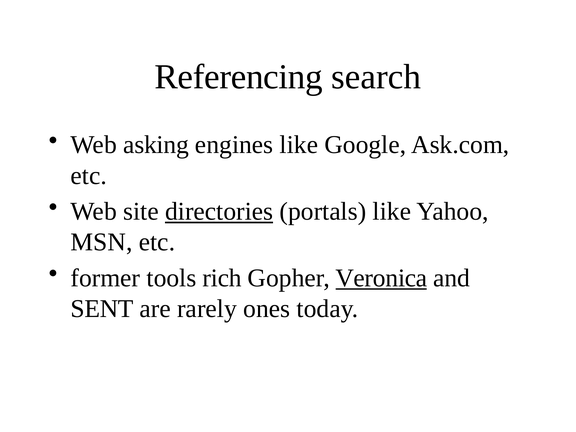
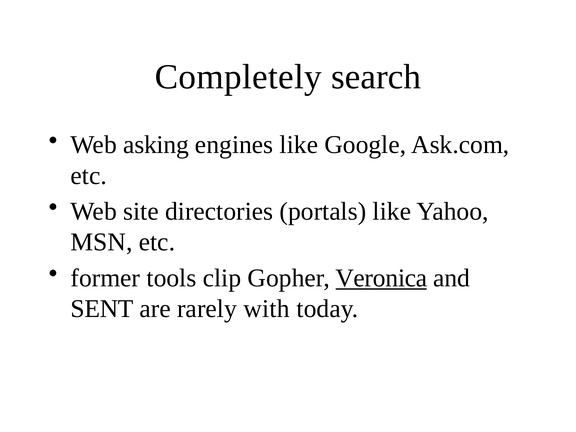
Referencing: Referencing -> Completely
directories underline: present -> none
rich: rich -> clip
ones: ones -> with
